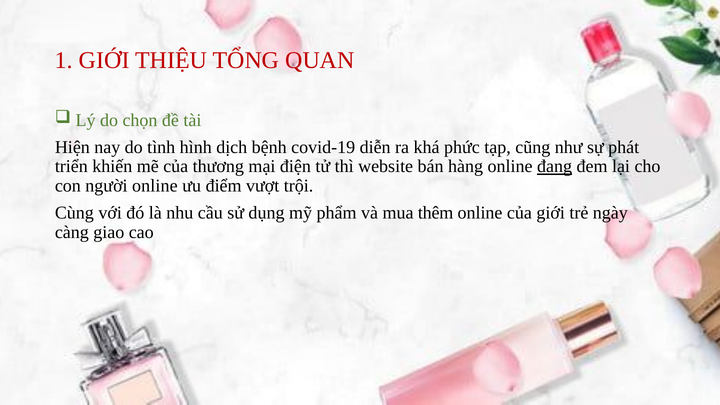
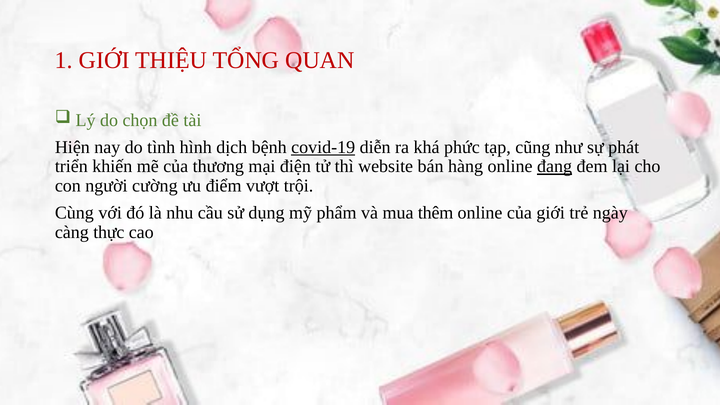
covid-19 underline: none -> present
người online: online -> cường
giao: giao -> thực
